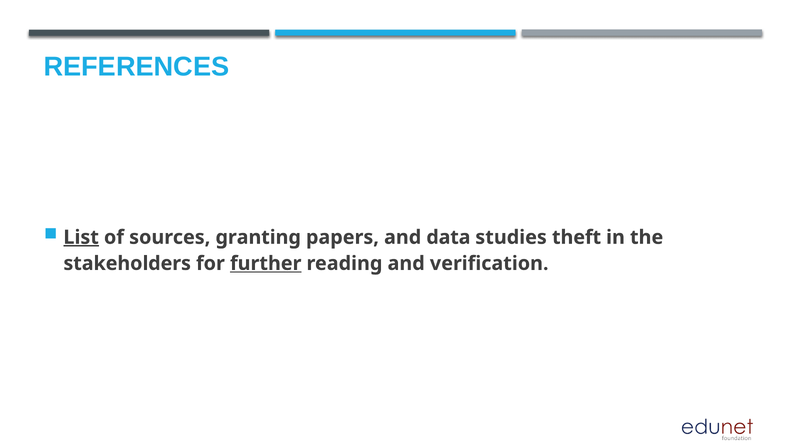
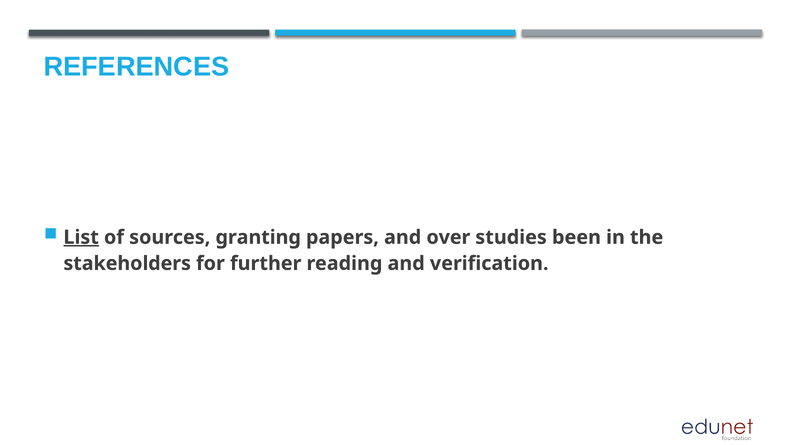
data: data -> over
theft: theft -> been
further underline: present -> none
